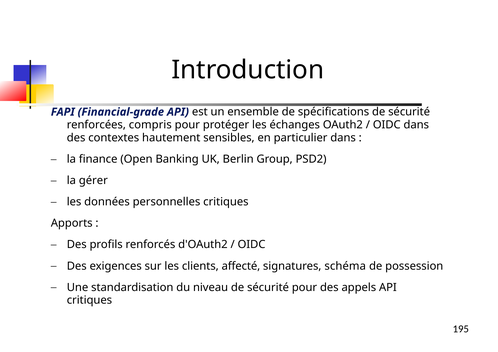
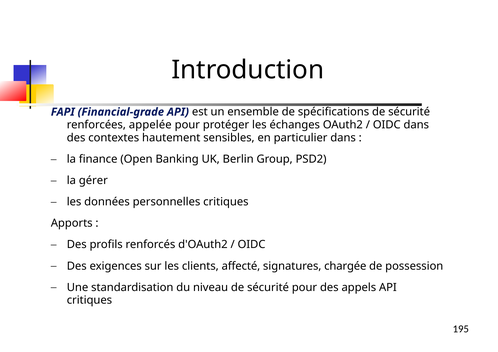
compris: compris -> appelée
schéma: schéma -> chargée
